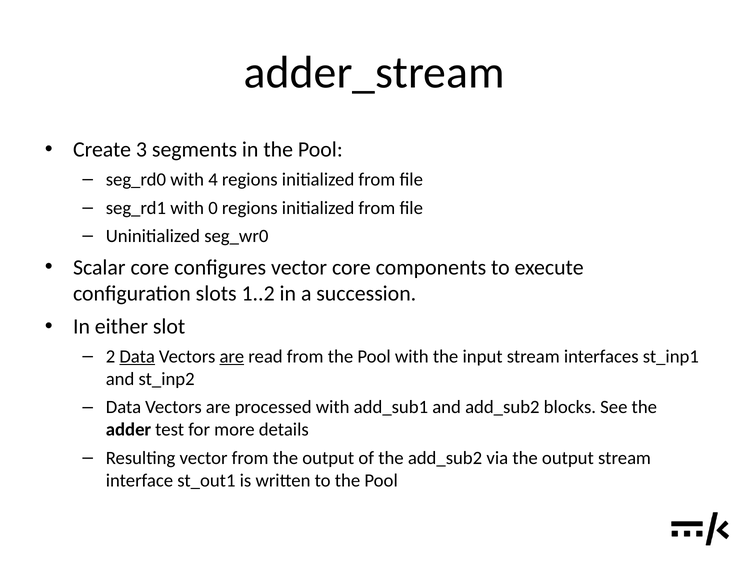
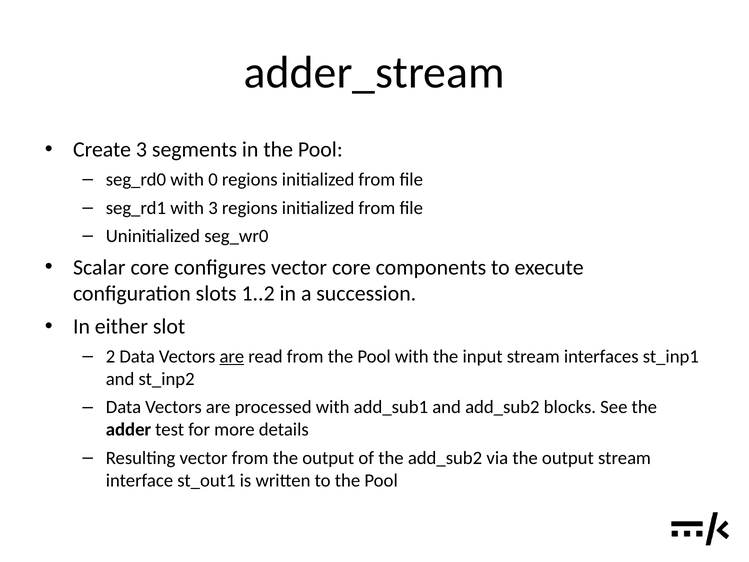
4: 4 -> 0
with 0: 0 -> 3
Data at (137, 356) underline: present -> none
